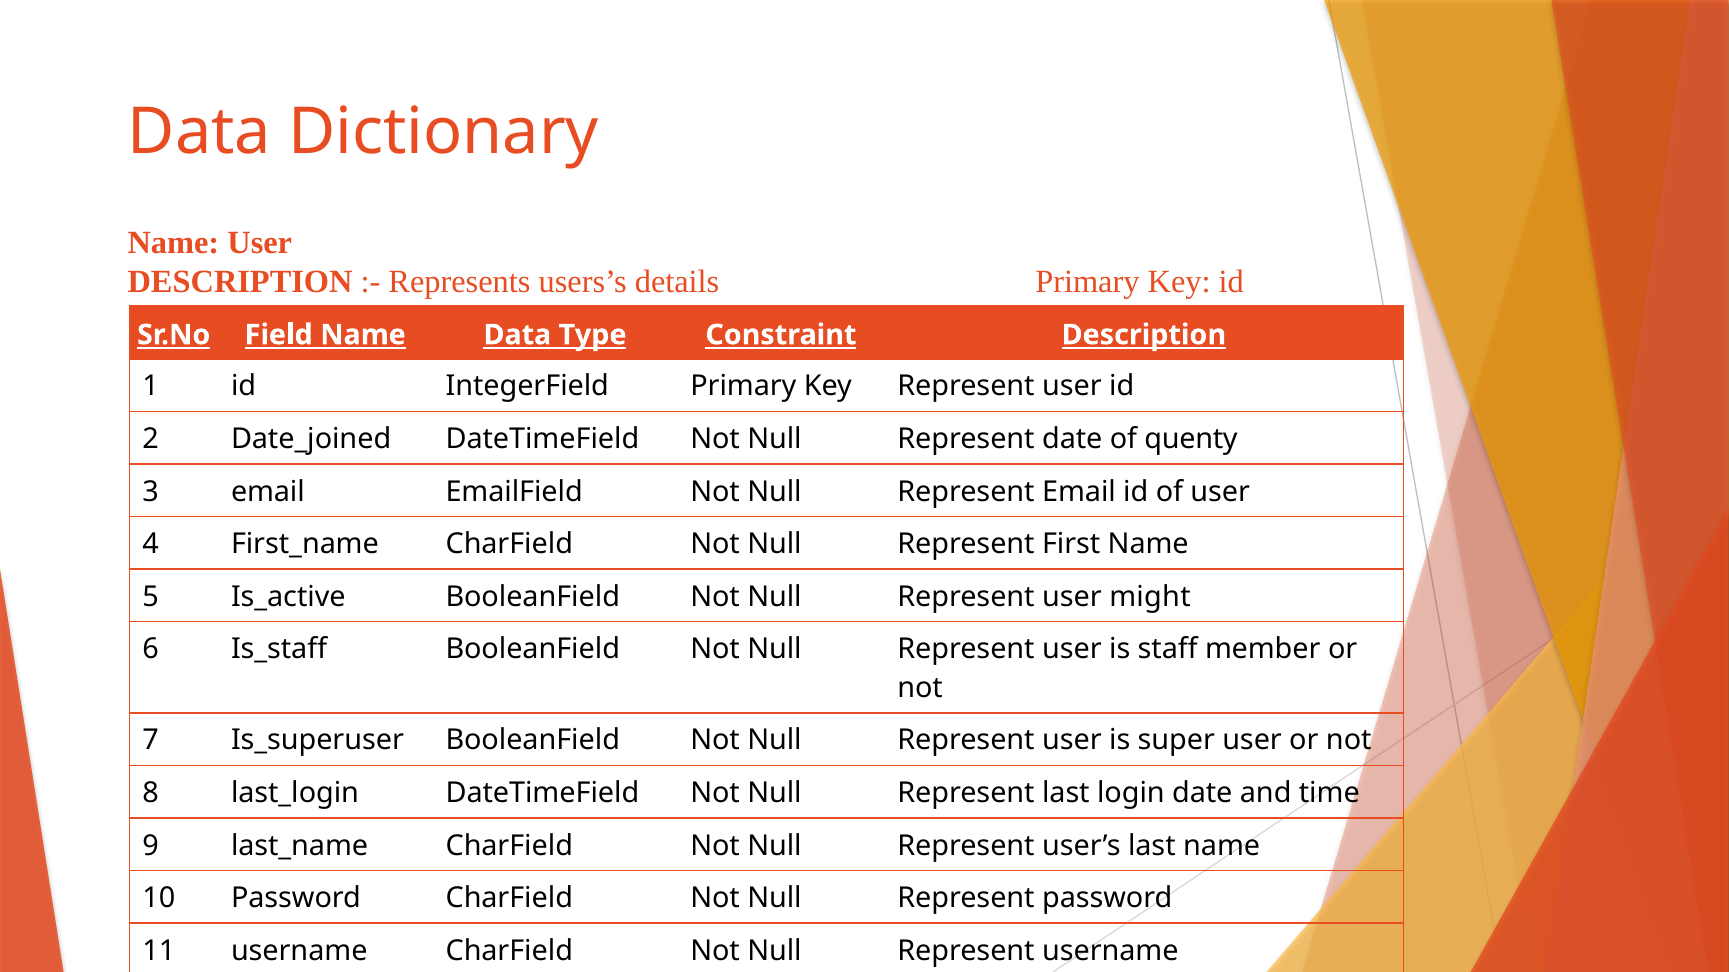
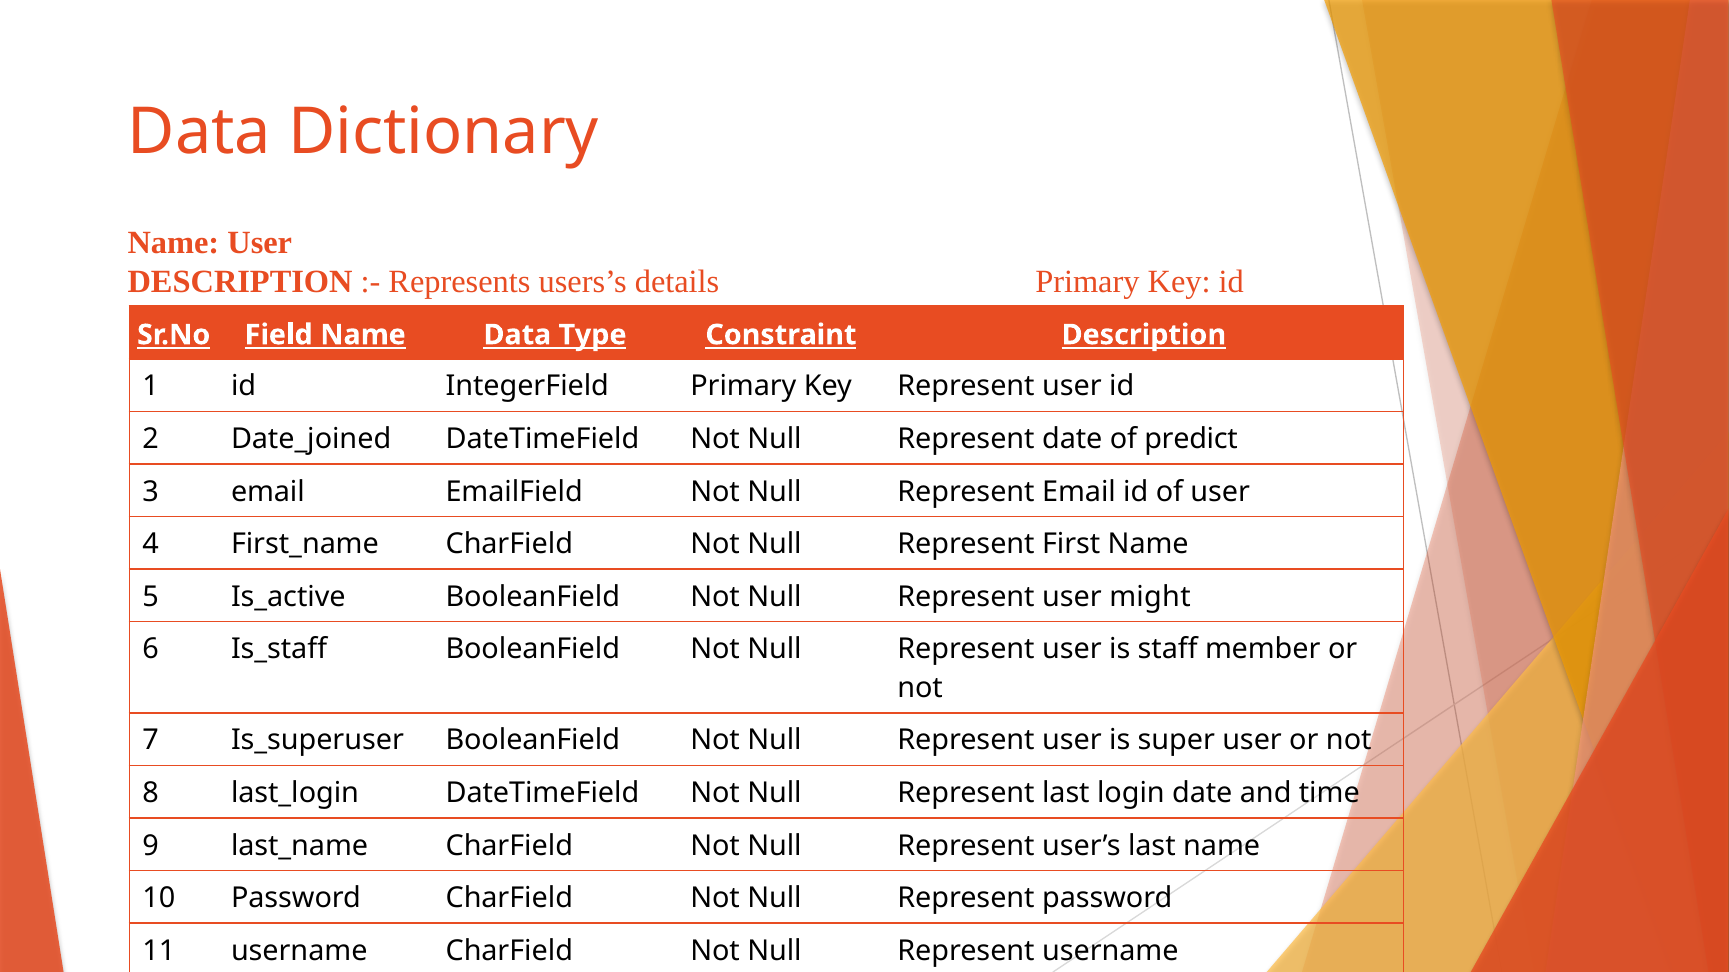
quenty: quenty -> predict
